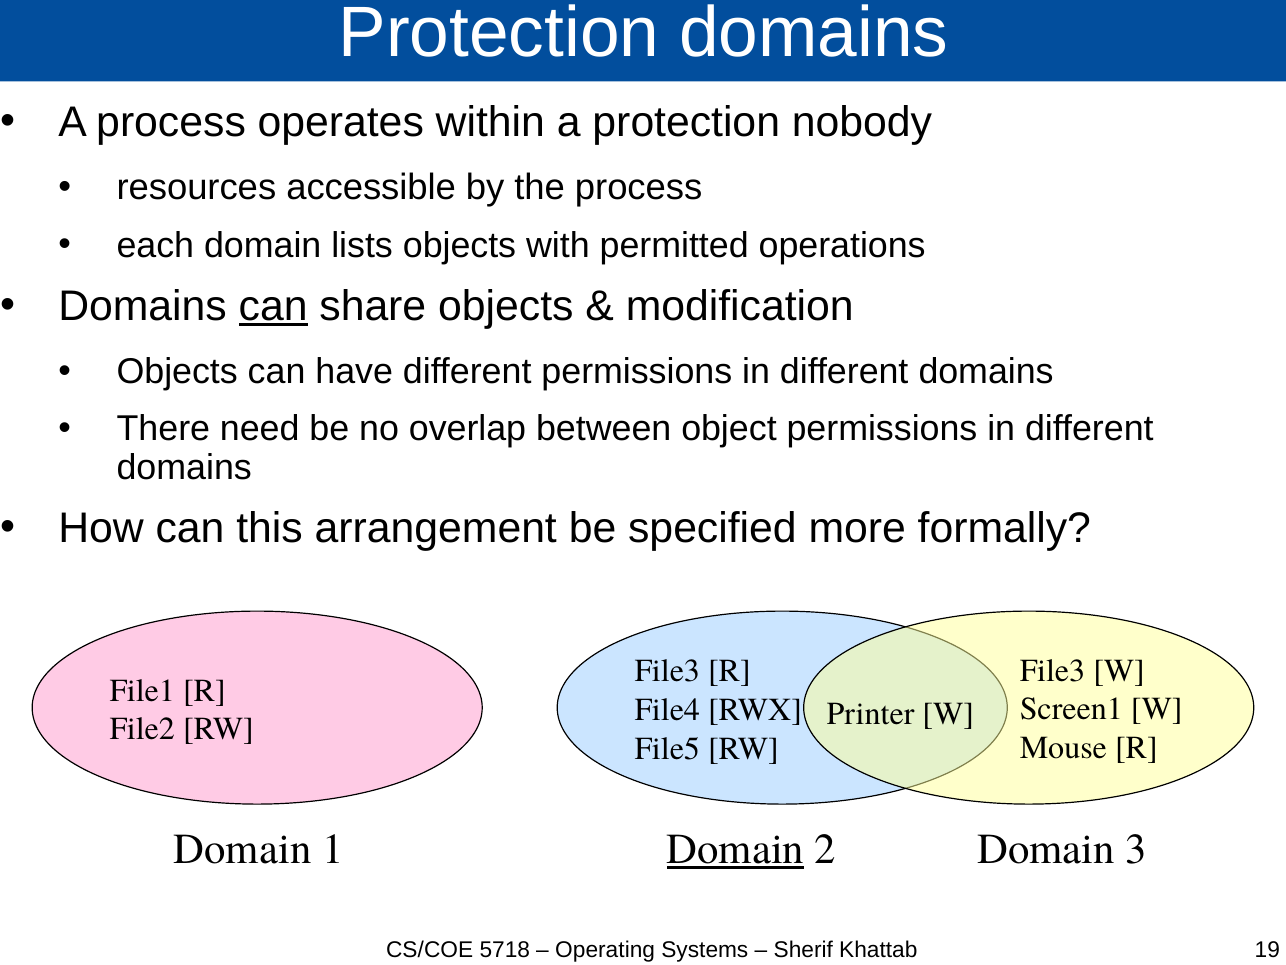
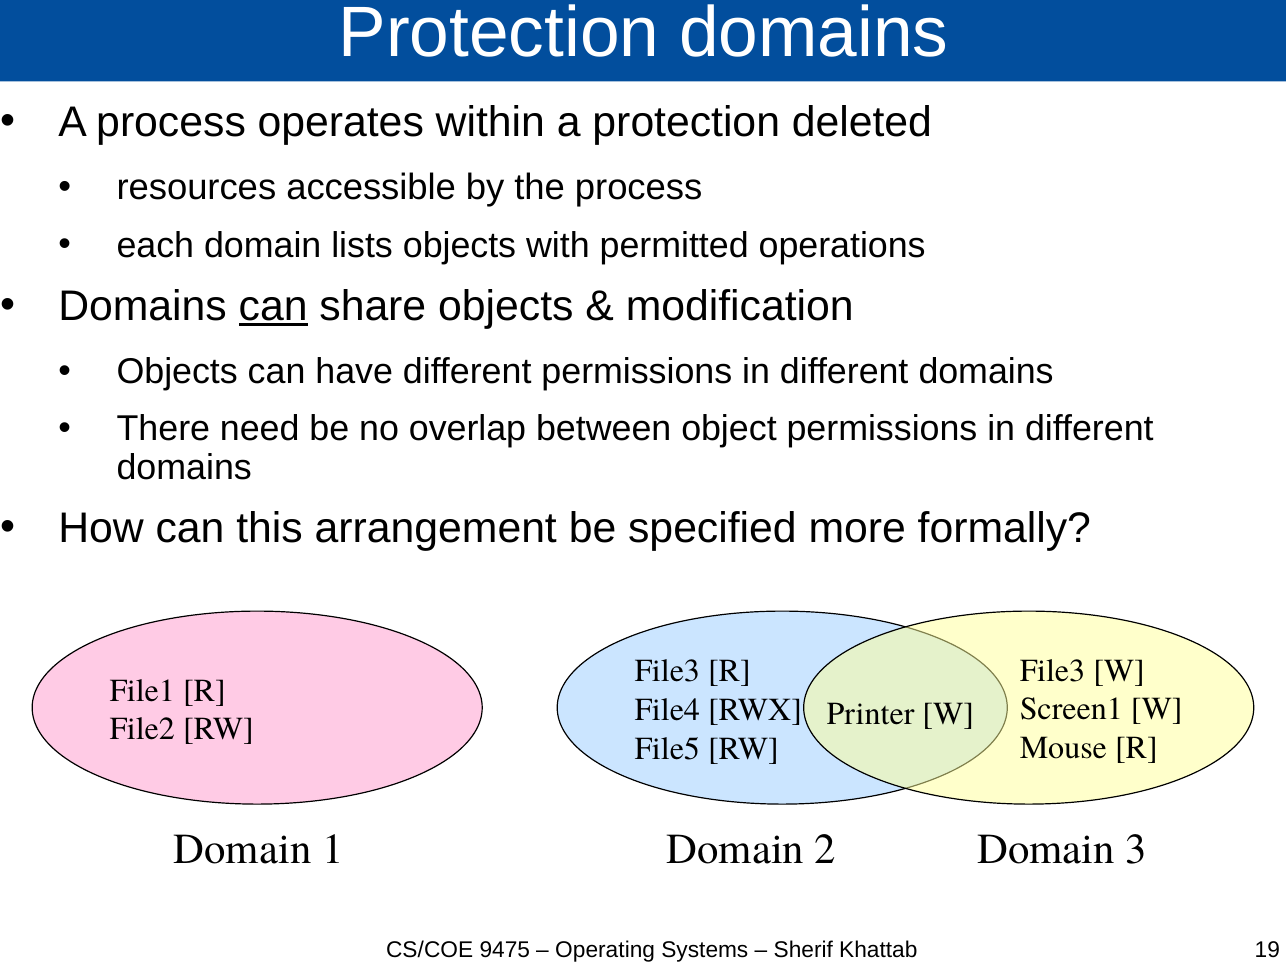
nobody: nobody -> deleted
Domain at (736, 849) underline: present -> none
5718: 5718 -> 9475
